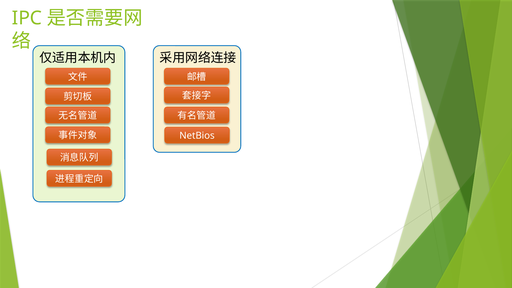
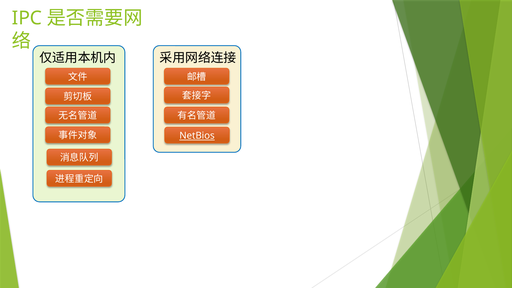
NetBios underline: none -> present
